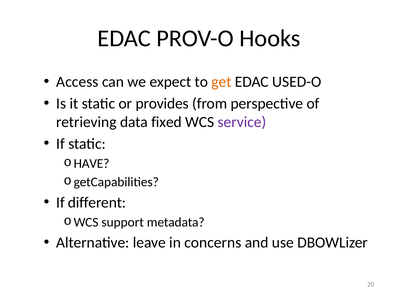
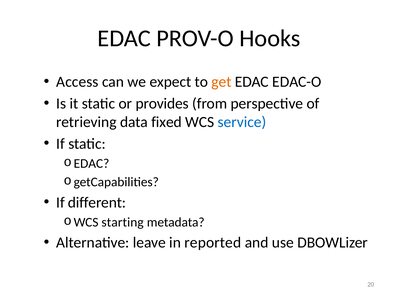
USED-O: USED-O -> EDAC-O
service colour: purple -> blue
HAVE at (92, 164): HAVE -> EDAC
support: support -> starting
concerns: concerns -> reported
